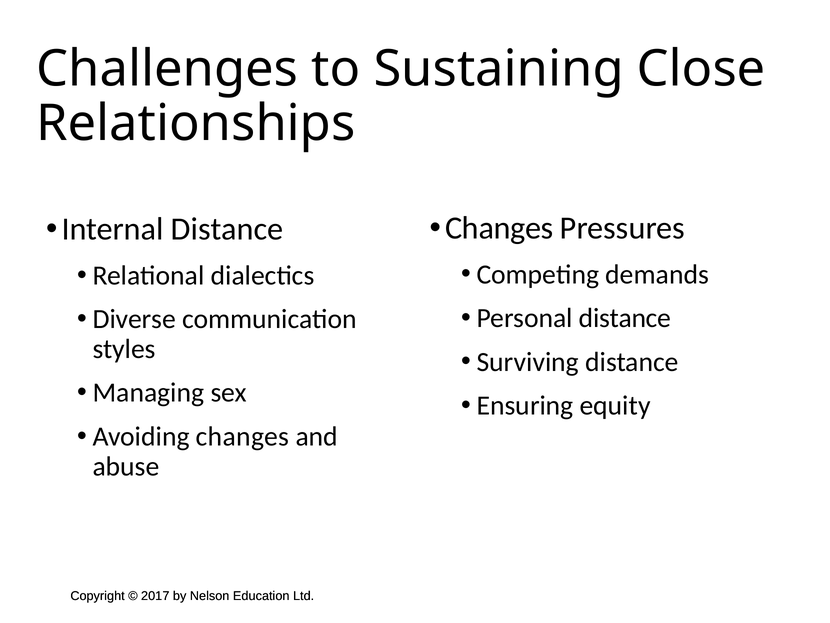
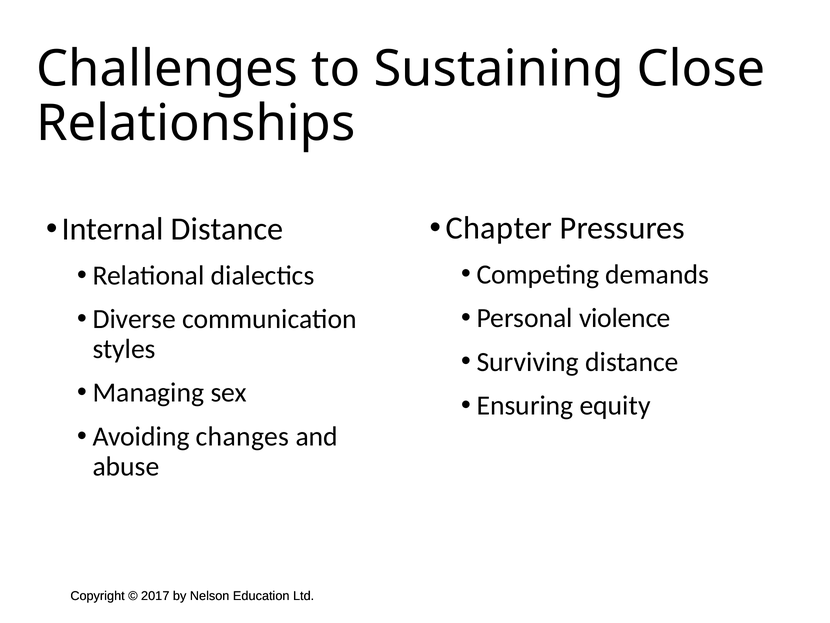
Changes at (499, 228): Changes -> Chapter
Personal distance: distance -> violence
